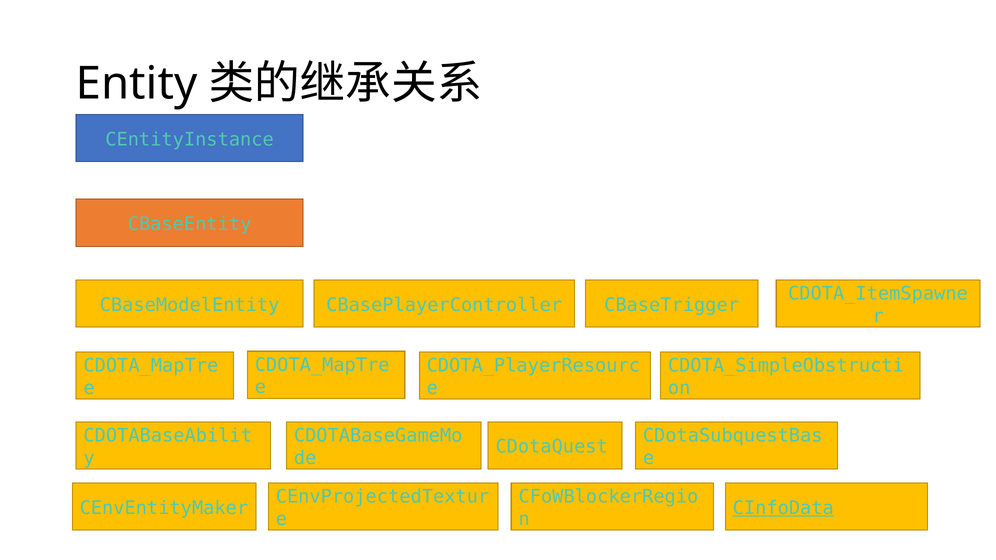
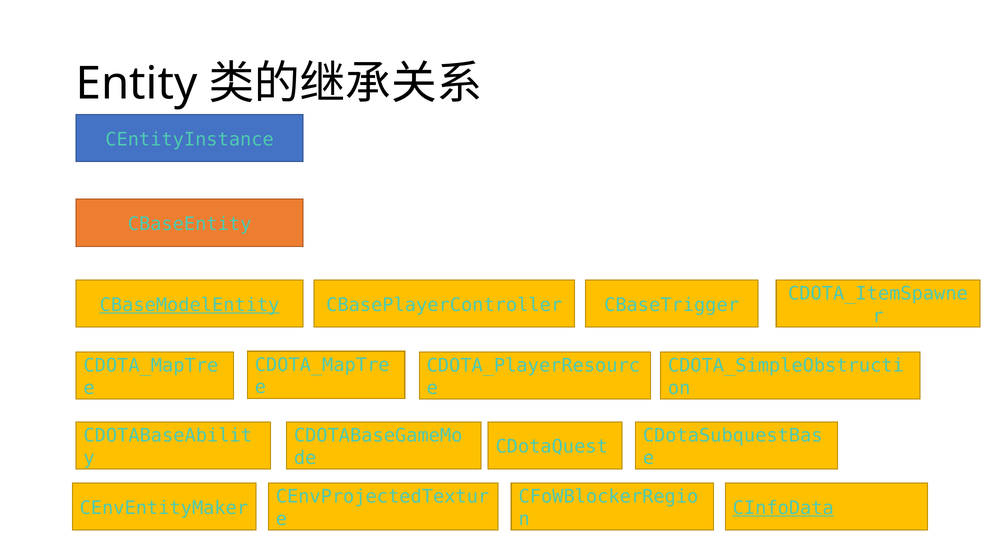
CBaseModelEntity underline: none -> present
